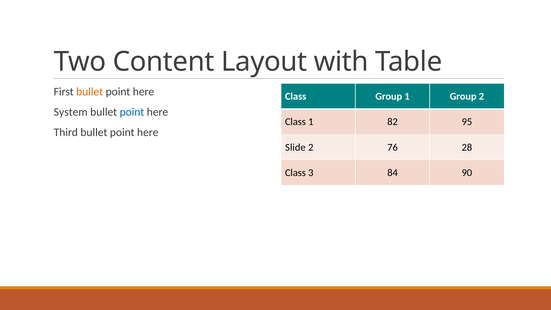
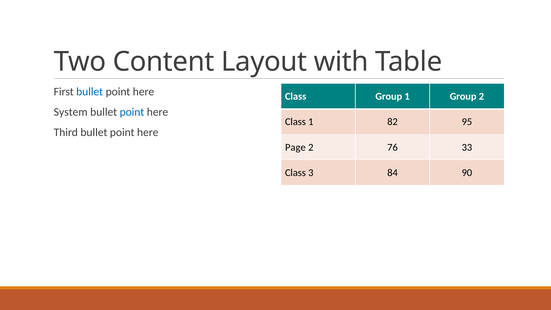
bullet at (90, 92) colour: orange -> blue
Slide: Slide -> Page
28: 28 -> 33
